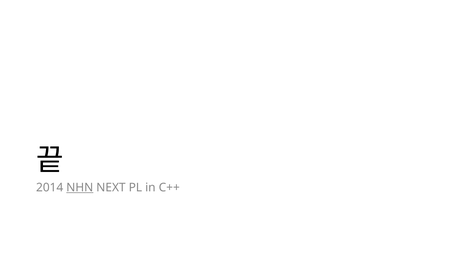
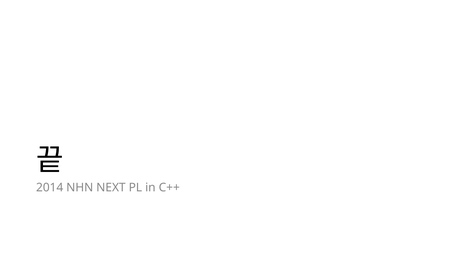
NHN underline: present -> none
